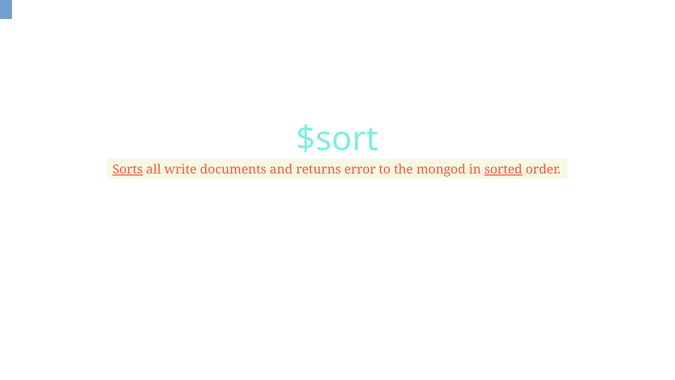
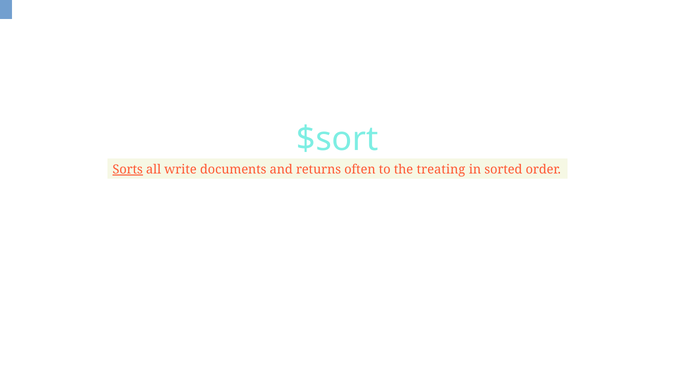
error: error -> often
mongod: mongod -> treating
sorted underline: present -> none
